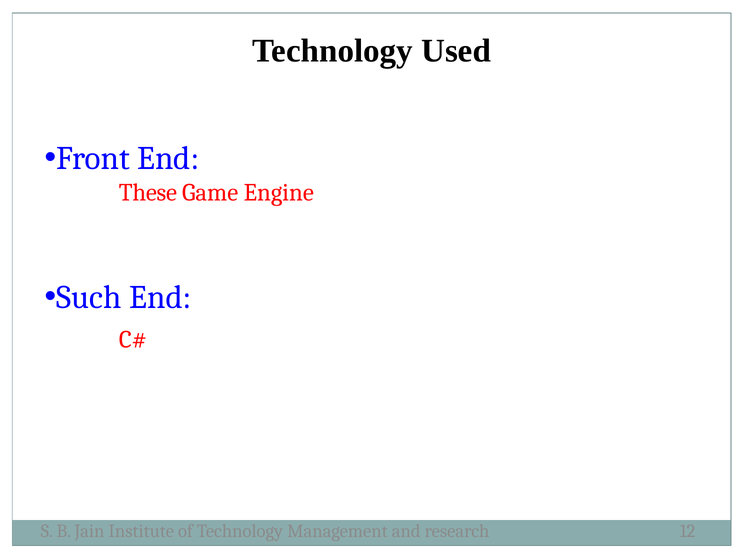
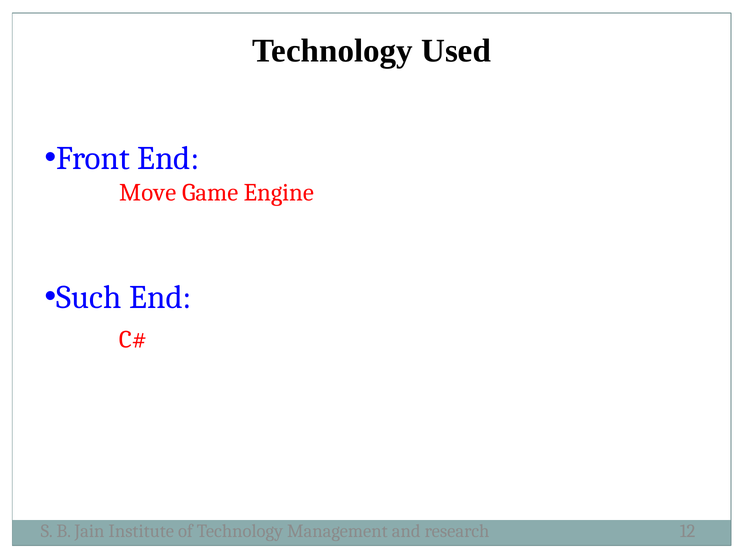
These: These -> Move
